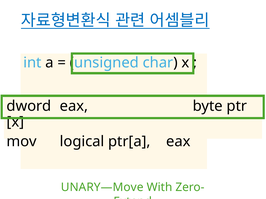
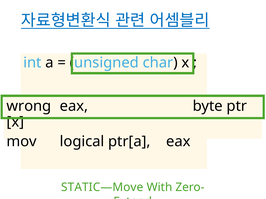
dword: dword -> wrong
UNARY—Move: UNARY—Move -> STATIC—Move
